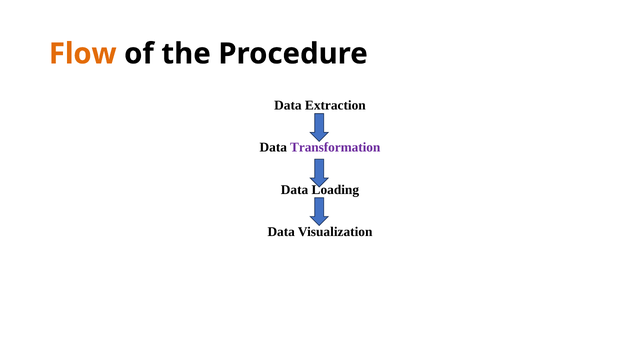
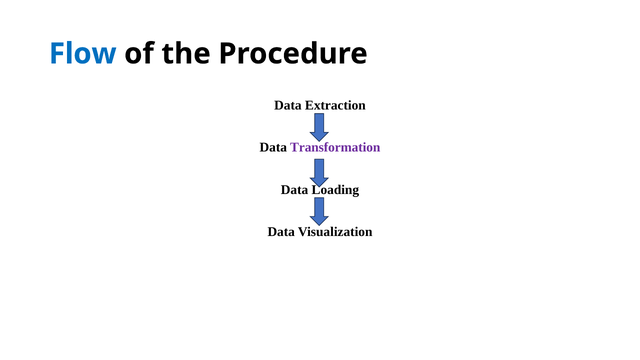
Flow colour: orange -> blue
